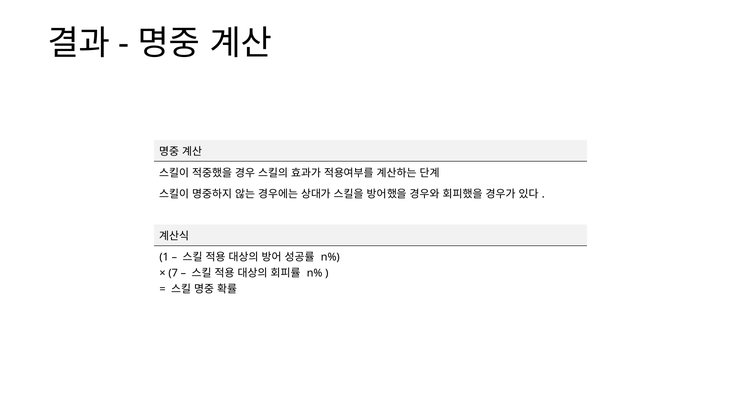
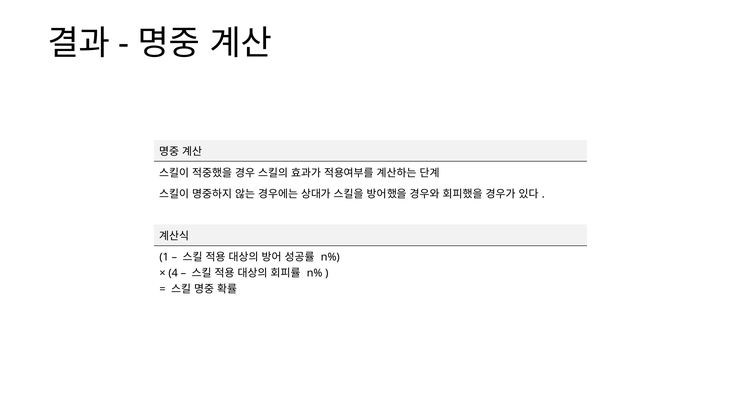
7: 7 -> 4
